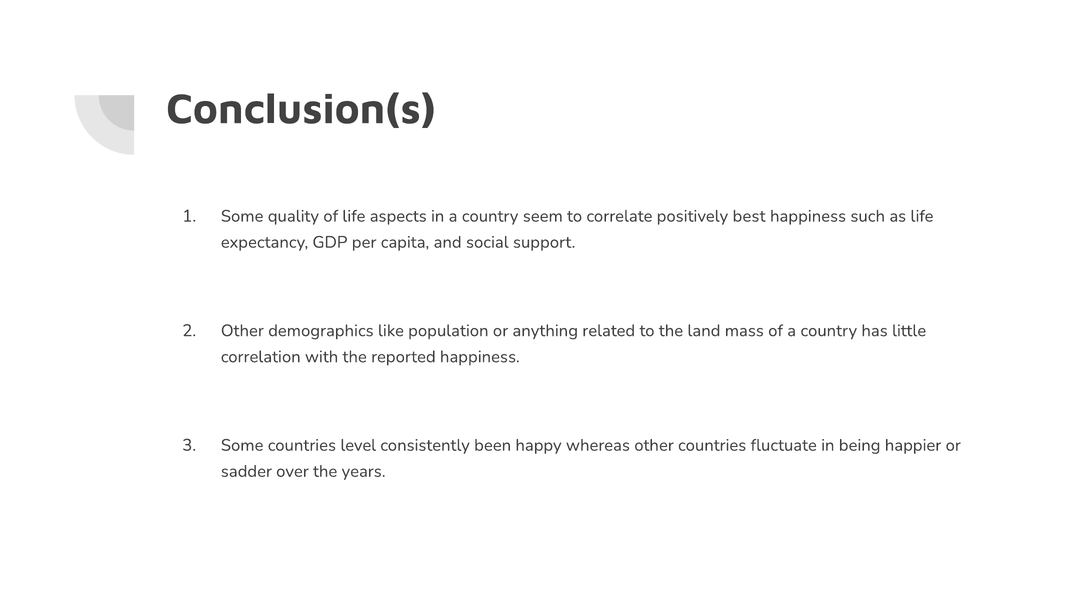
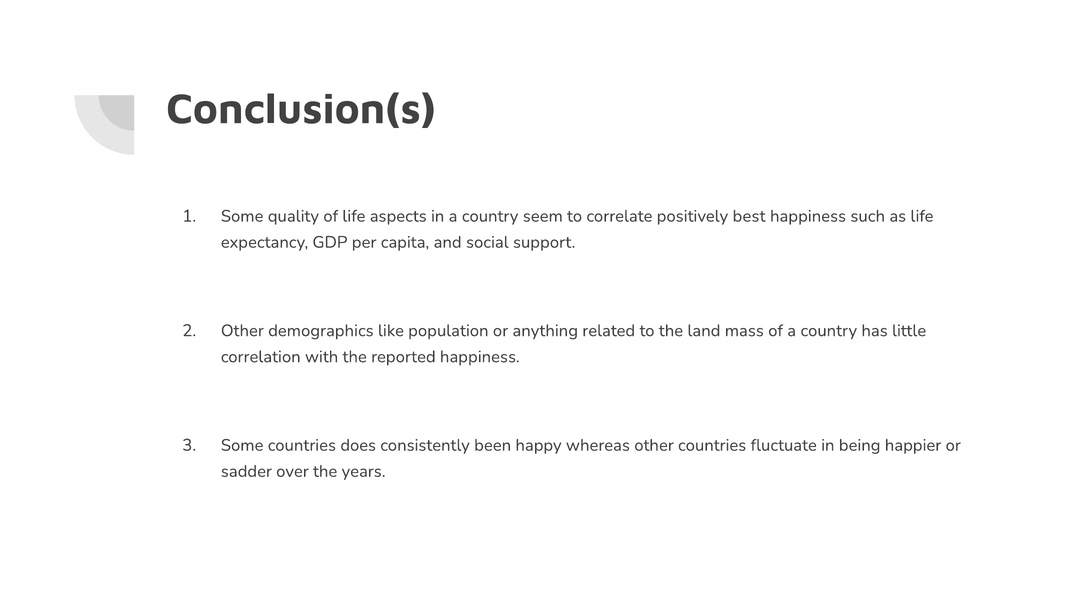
level: level -> does
